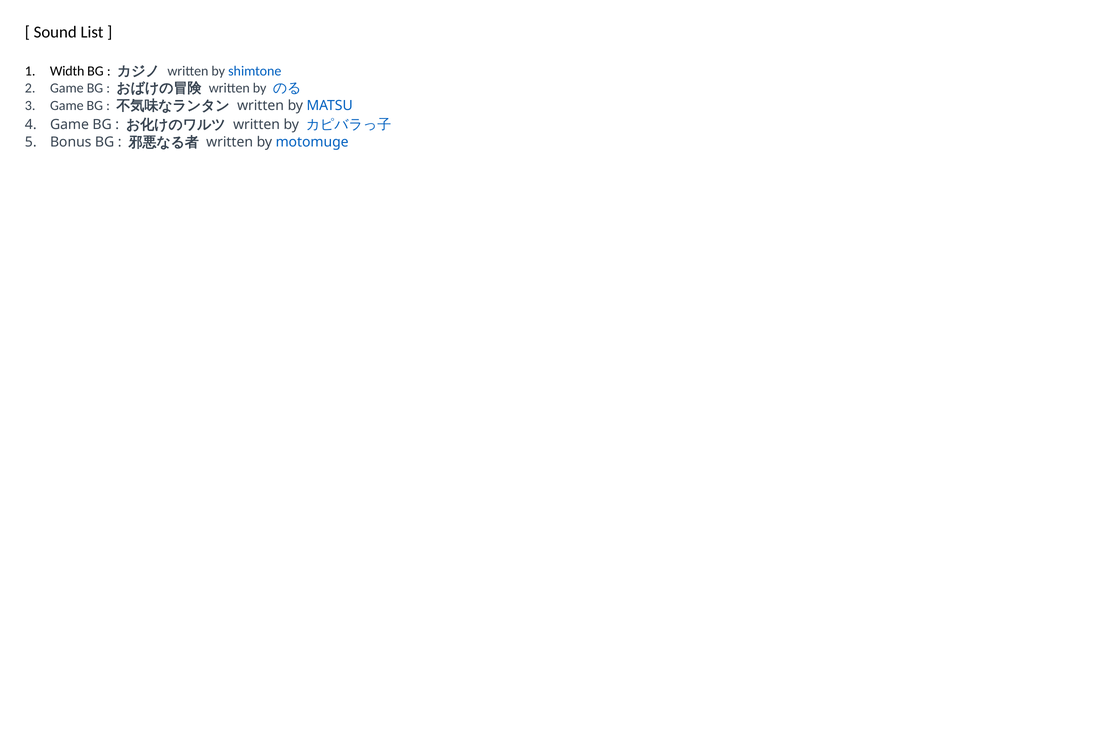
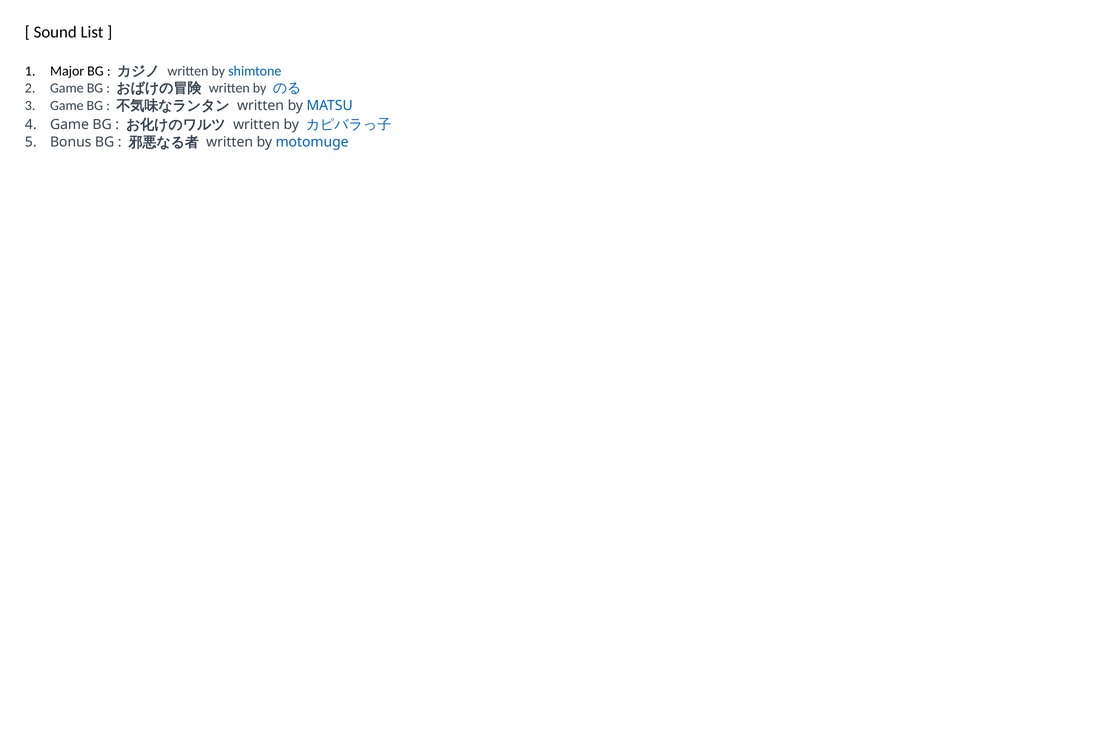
Width: Width -> Major
